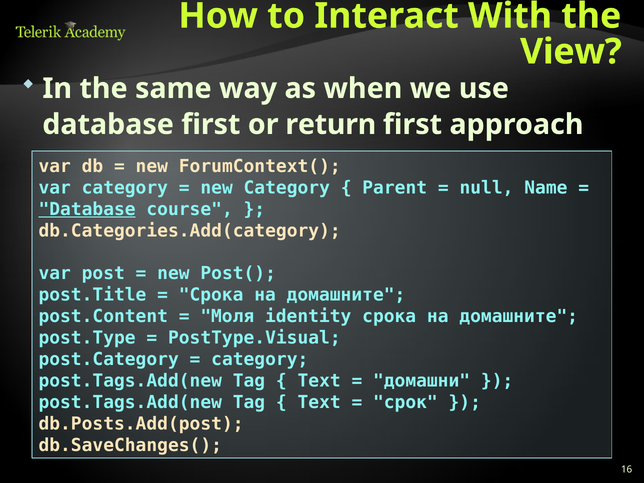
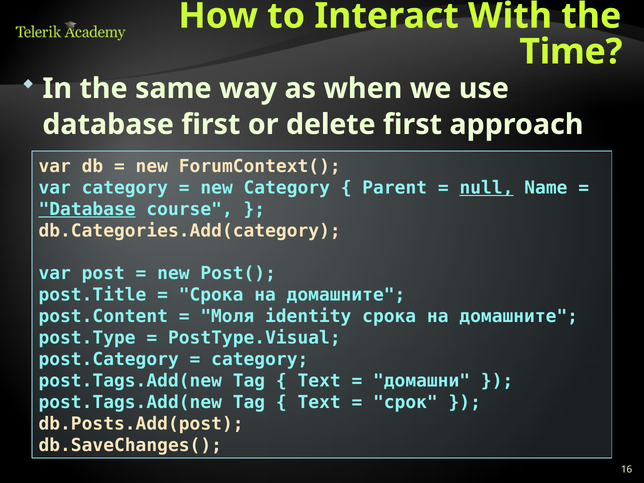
View: View -> Time
return: return -> delete
null underline: none -> present
